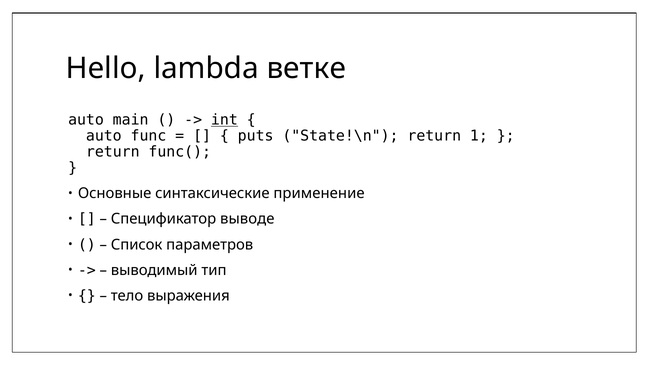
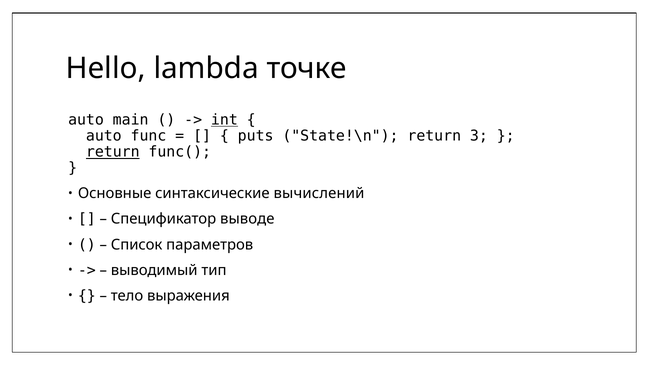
ветке: ветке -> точке
1: 1 -> 3
return at (113, 152) underline: none -> present
применение: применение -> вычислений
